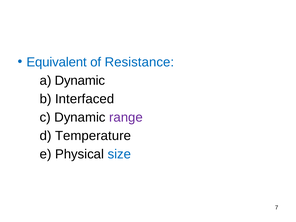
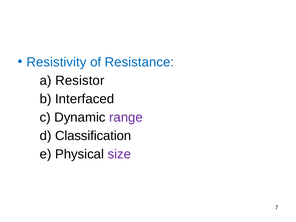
Equivalent: Equivalent -> Resistivity
a Dynamic: Dynamic -> Resistor
Temperature: Temperature -> Classification
size colour: blue -> purple
